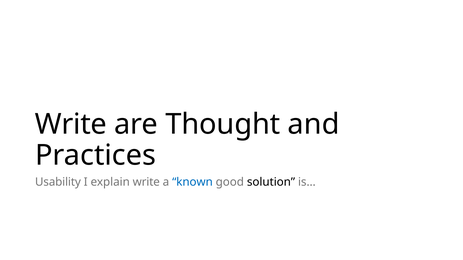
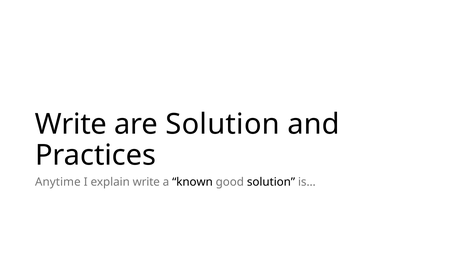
are Thought: Thought -> Solution
Usability: Usability -> Anytime
known colour: blue -> black
